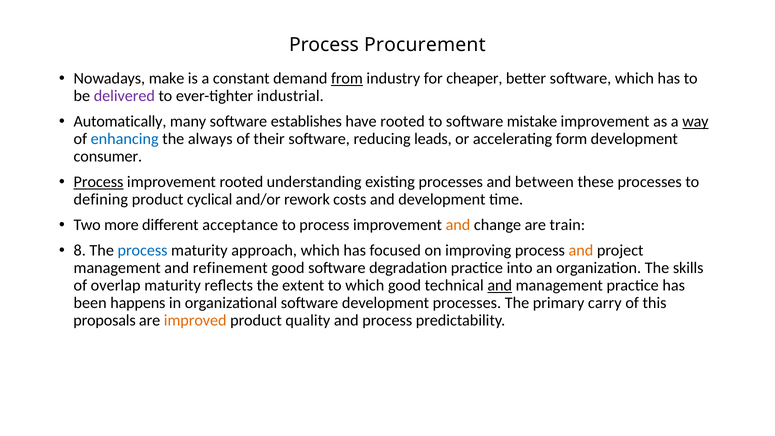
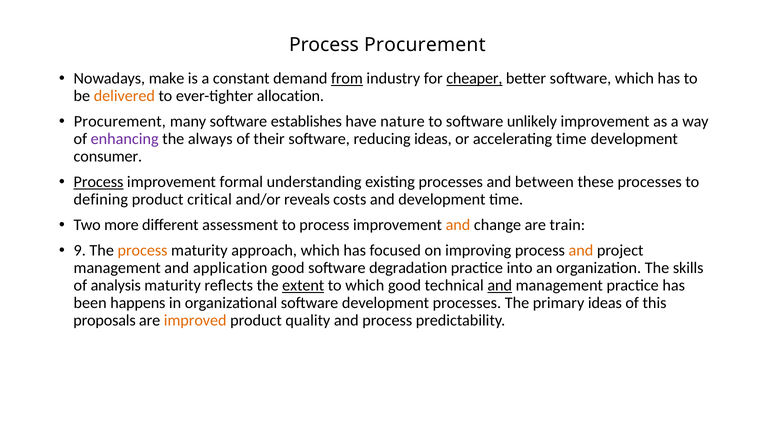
cheaper underline: none -> present
delivered colour: purple -> orange
industrial: industrial -> allocation
Automatically at (120, 122): Automatically -> Procurement
have rooted: rooted -> nature
mistake: mistake -> unlikely
way underline: present -> none
enhancing colour: blue -> purple
reducing leads: leads -> ideas
accelerating form: form -> time
improvement rooted: rooted -> formal
cyclical: cyclical -> critical
rework: rework -> reveals
acceptance: acceptance -> assessment
8: 8 -> 9
process at (143, 251) colour: blue -> orange
refinement: refinement -> application
overlap: overlap -> analysis
extent underline: none -> present
primary carry: carry -> ideas
